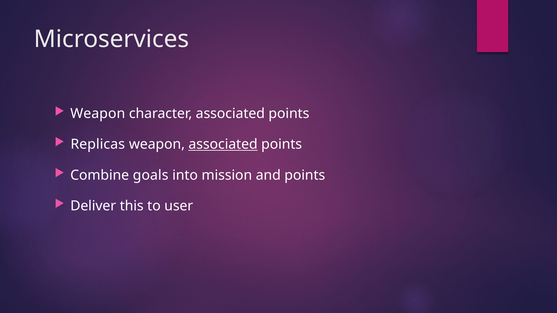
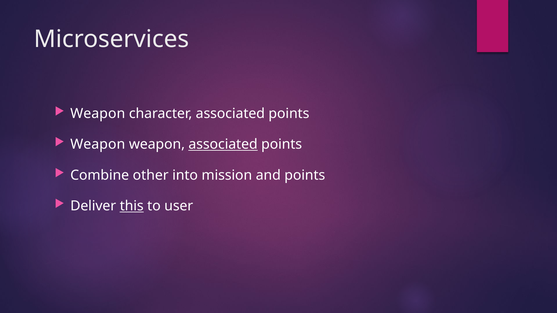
Replicas at (98, 144): Replicas -> Weapon
goals: goals -> other
this underline: none -> present
